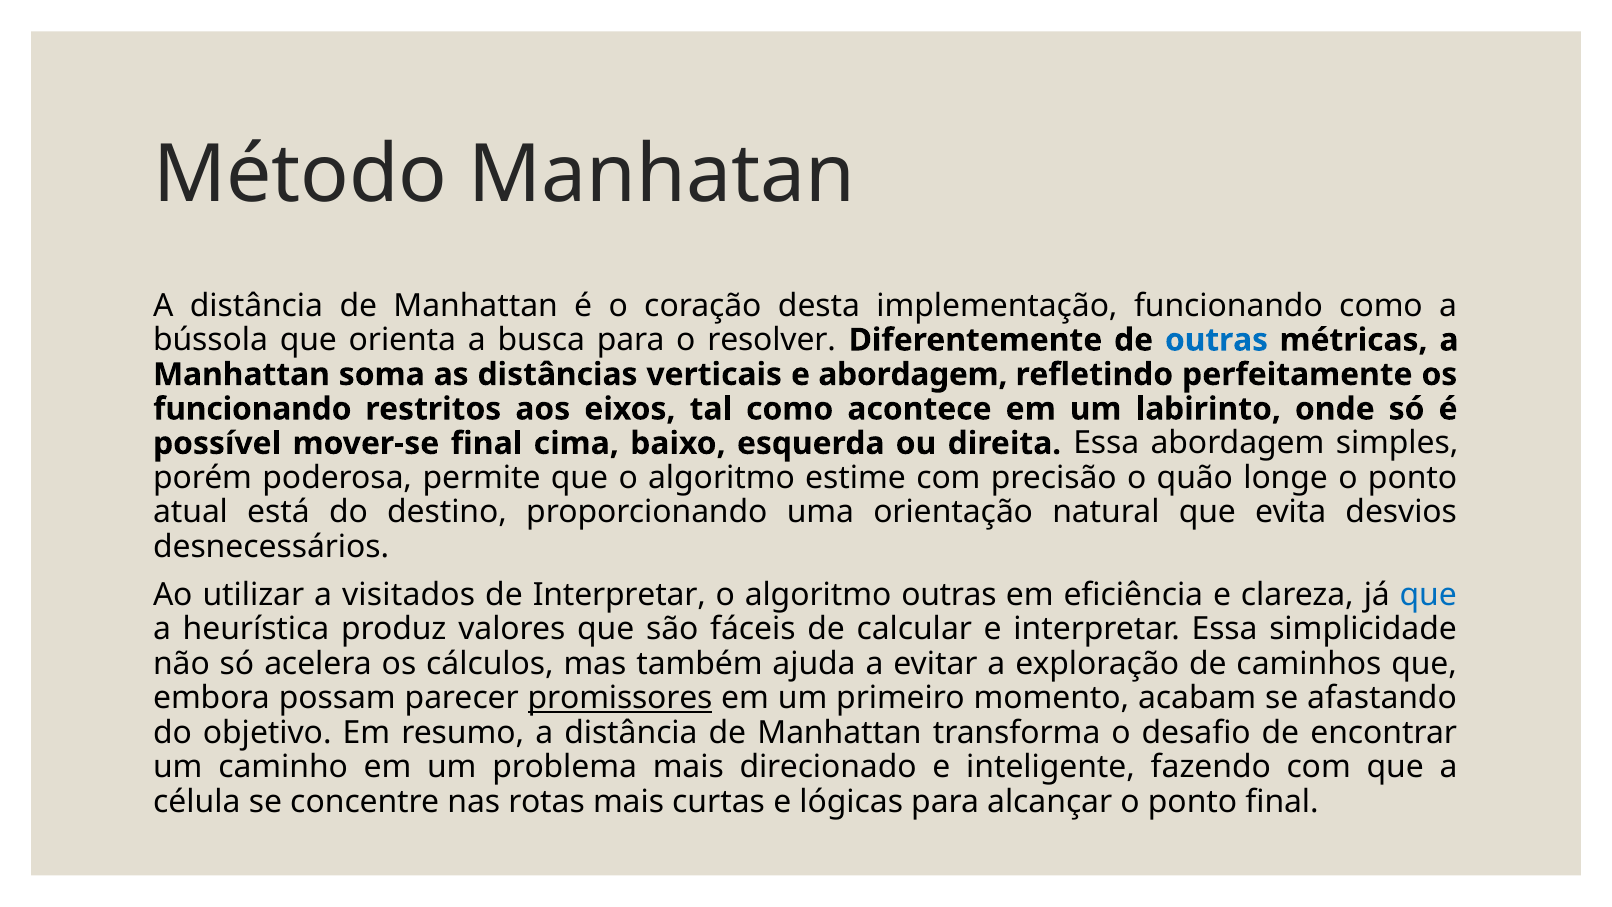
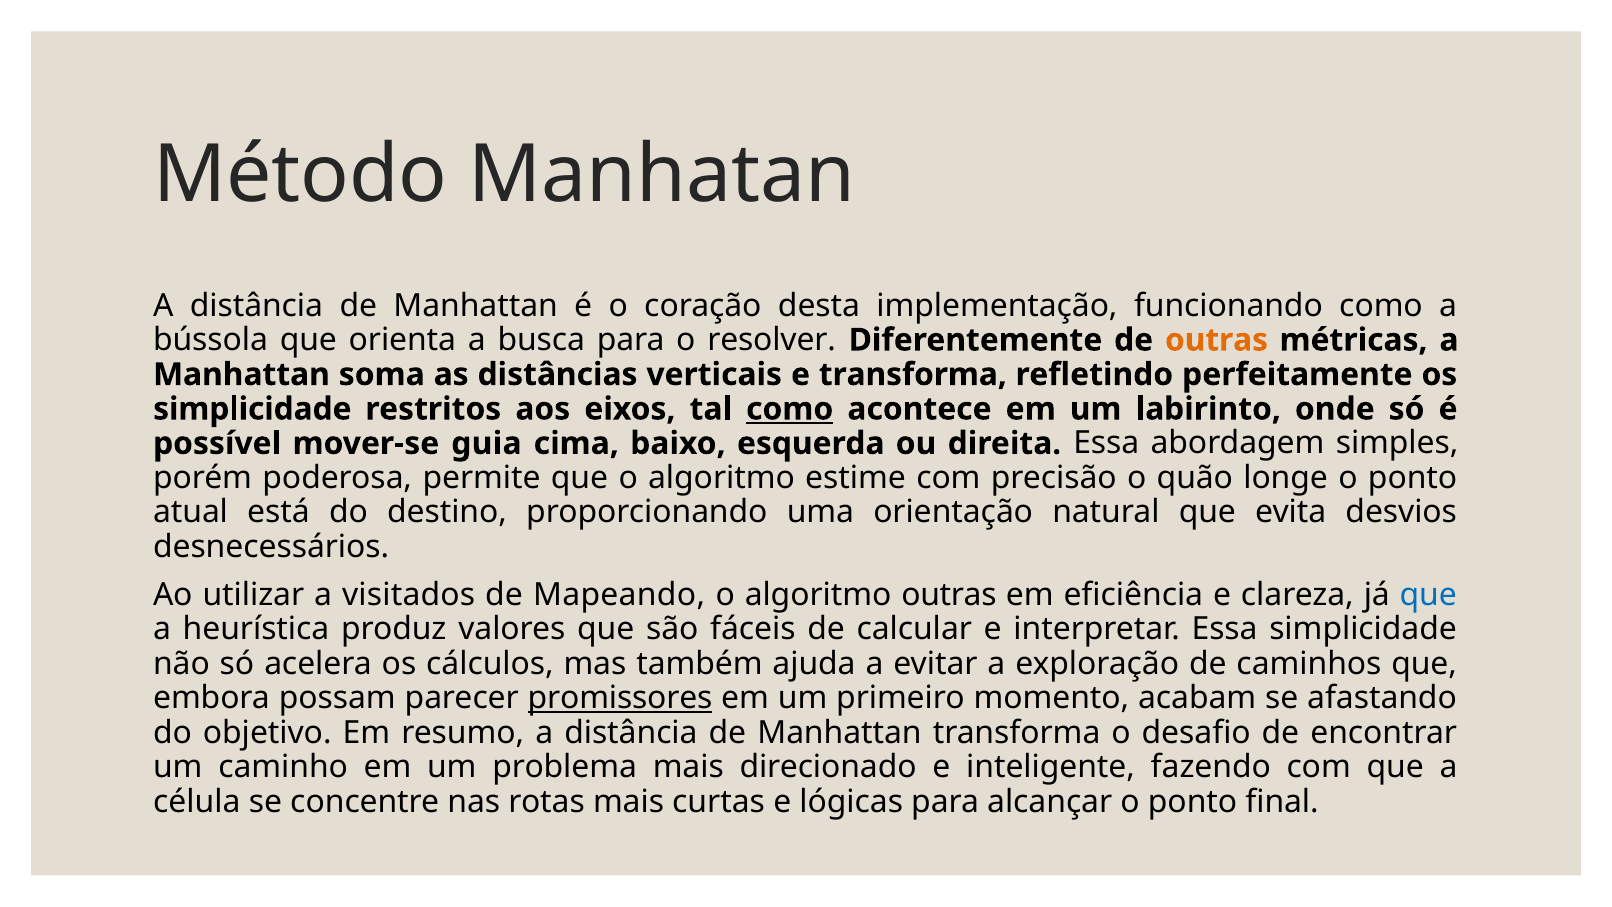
outras at (1216, 340) colour: blue -> orange
e abordagem: abordagem -> transforma
funcionando at (252, 409): funcionando -> simplicidade
como at (790, 409) underline: none -> present
mover-se final: final -> guia
de Interpretar: Interpretar -> Mapeando
